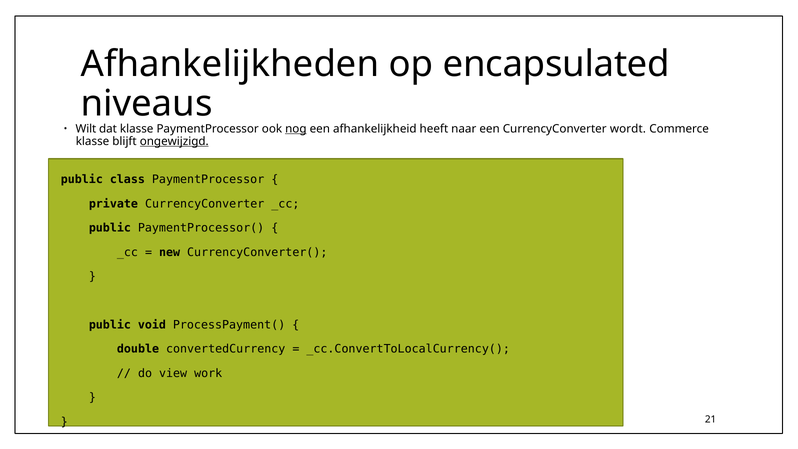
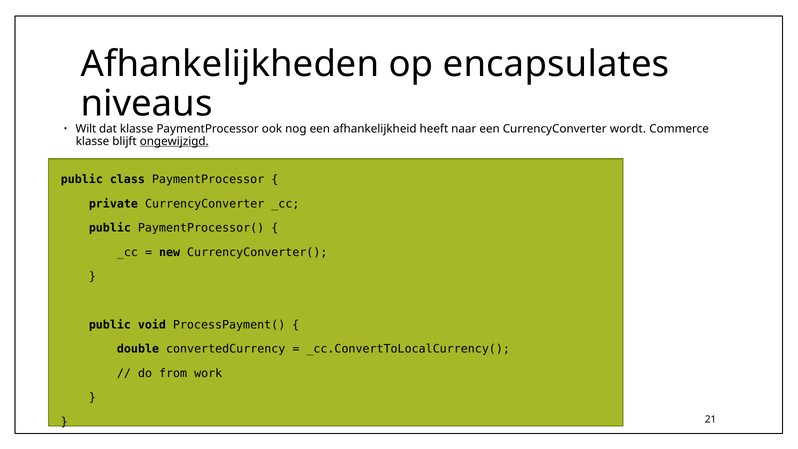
encapsulated: encapsulated -> encapsulates
nog underline: present -> none
view: view -> from
